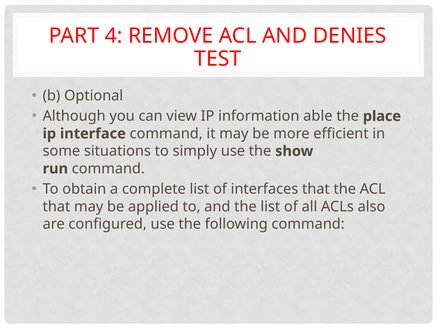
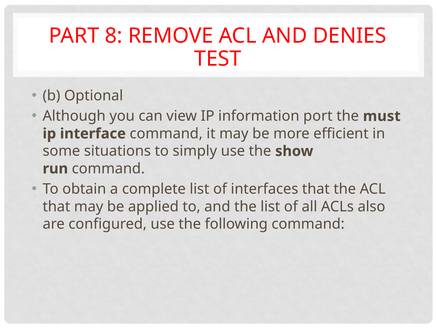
4: 4 -> 8
able: able -> port
place: place -> must
